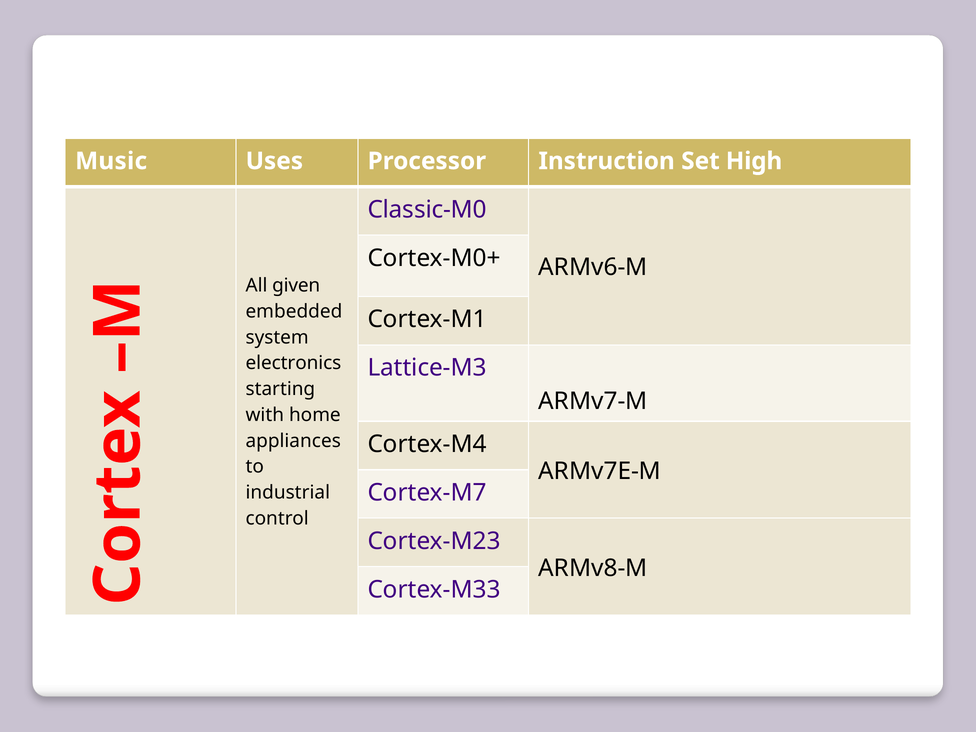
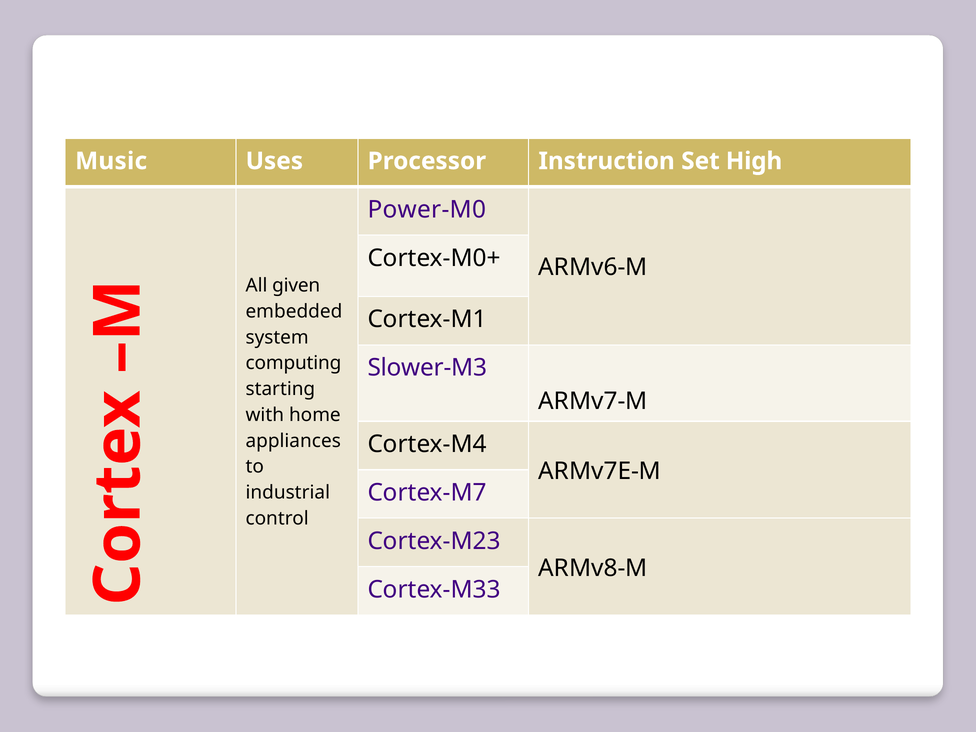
Classic-M0: Classic-M0 -> Power-M0
electronics: electronics -> computing
Lattice-M3: Lattice-M3 -> Slower-M3
